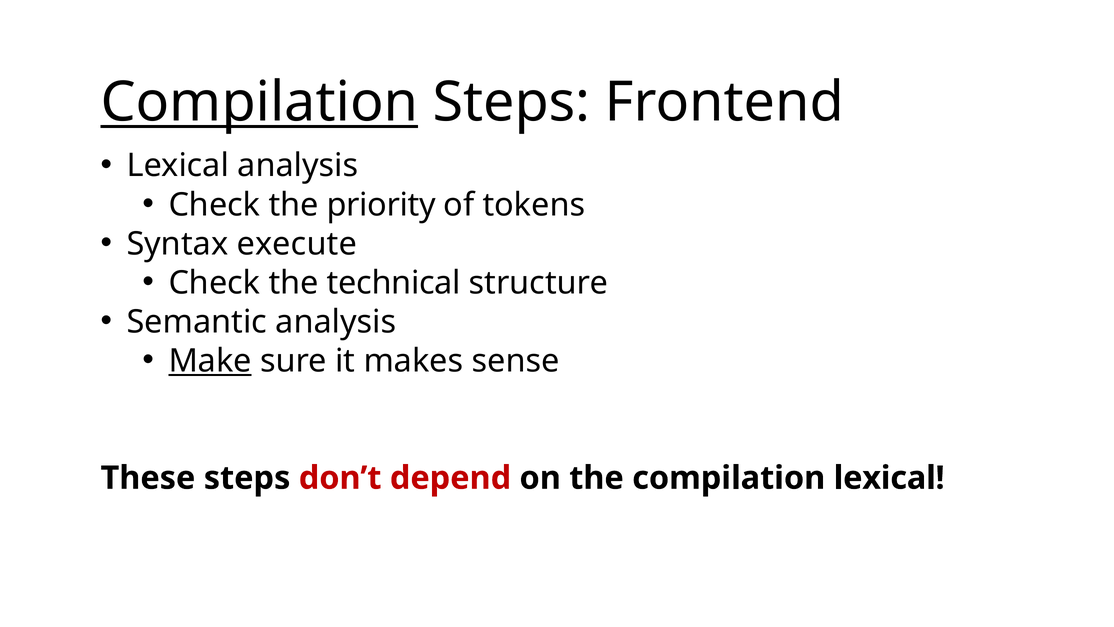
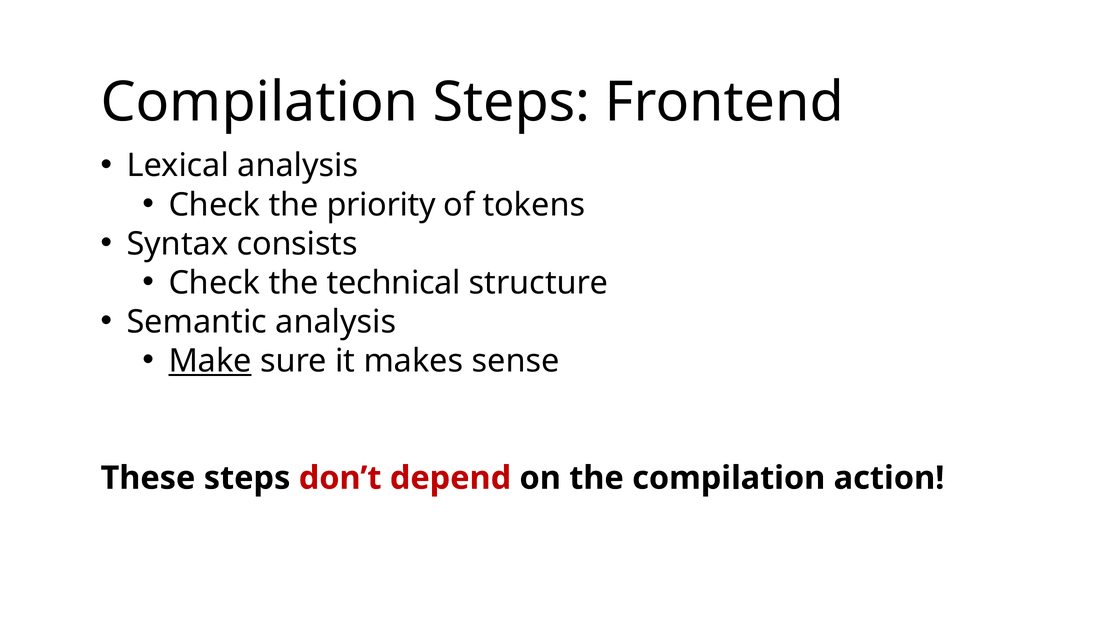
Compilation at (259, 102) underline: present -> none
execute: execute -> consists
compilation lexical: lexical -> action
